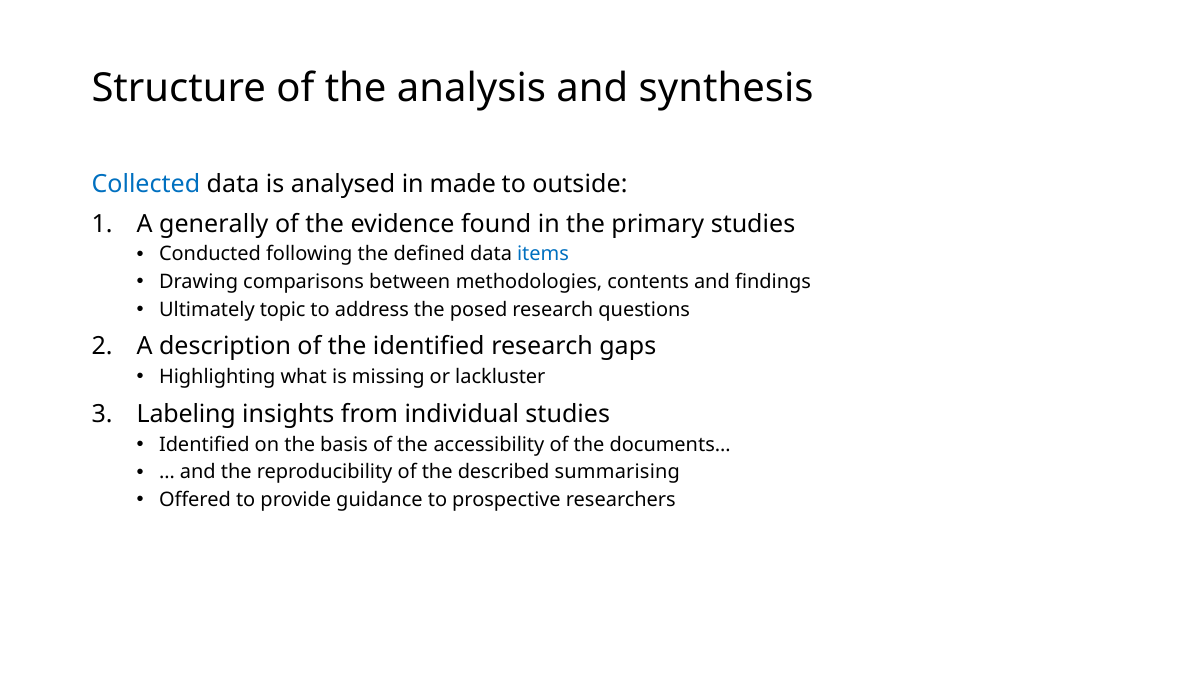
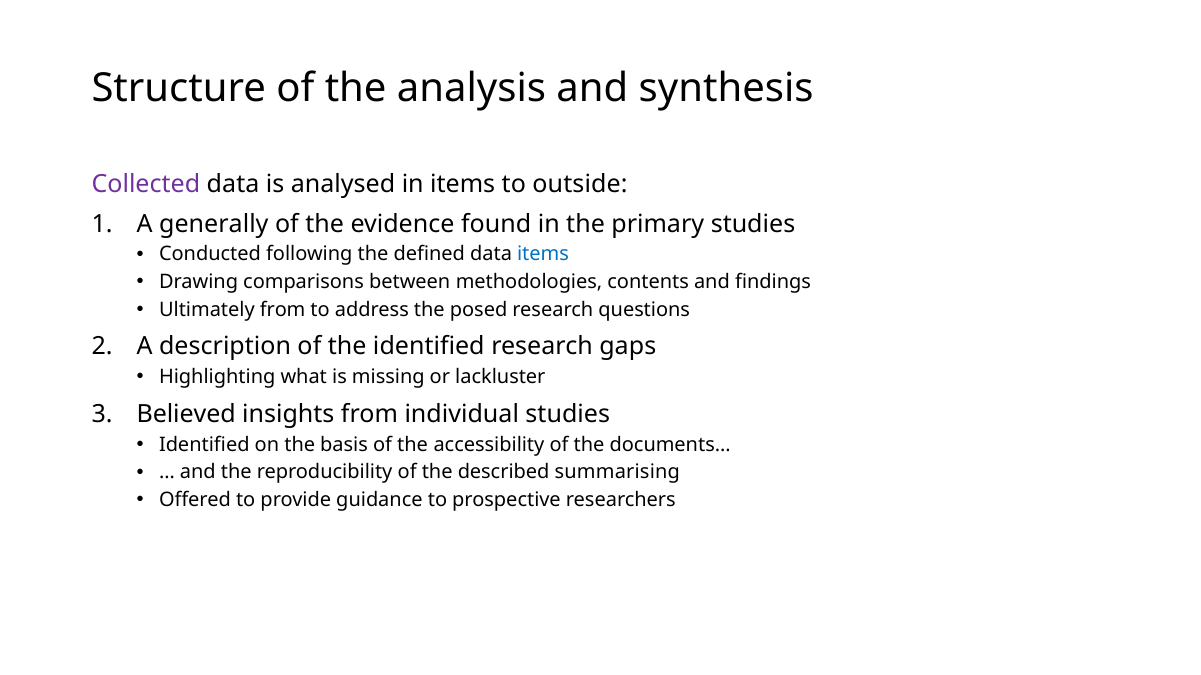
Collected colour: blue -> purple
in made: made -> items
Ultimately topic: topic -> from
Labeling: Labeling -> Believed
